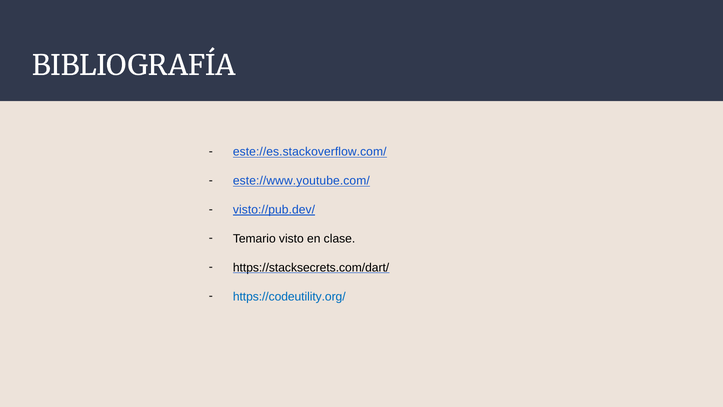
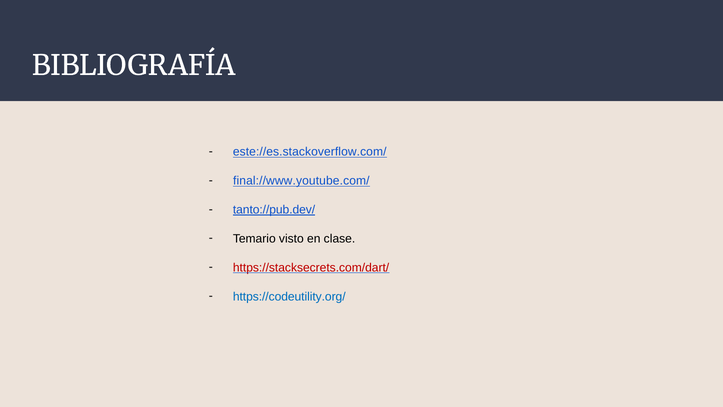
este://www.youtube.com/: este://www.youtube.com/ -> final://www.youtube.com/
visto://pub.dev/: visto://pub.dev/ -> tanto://pub.dev/
https://stacksecrets.com/dart/ colour: black -> red
